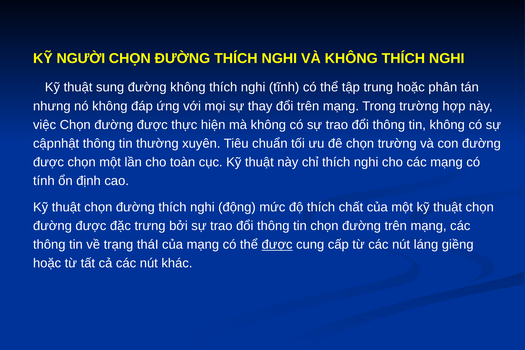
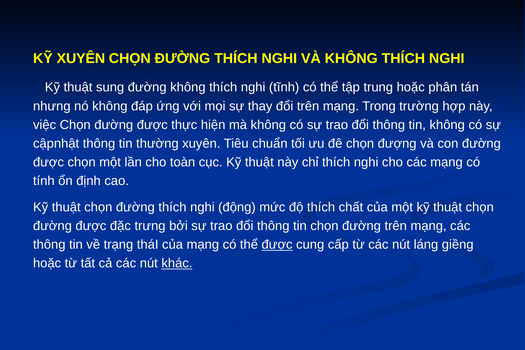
KỸ NGƯỜI: NGƯỜI -> XUYÊN
chọn trường: trường -> đượng
khác underline: none -> present
